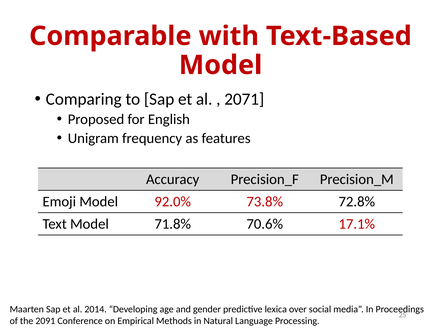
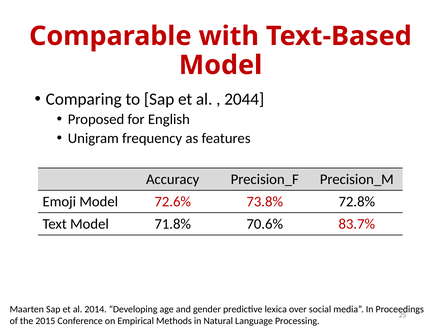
2071: 2071 -> 2044
92.0%: 92.0% -> 72.6%
17.1%: 17.1% -> 83.7%
2091: 2091 -> 2015
